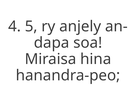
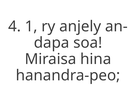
5: 5 -> 1
